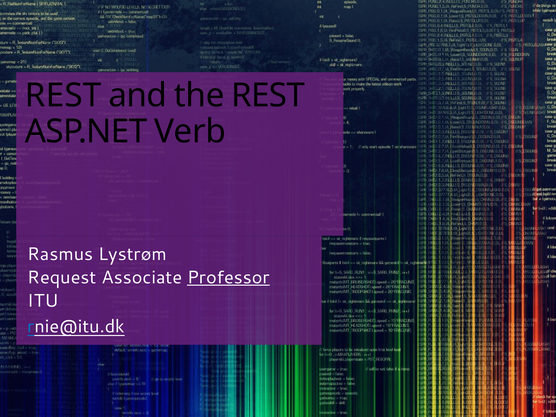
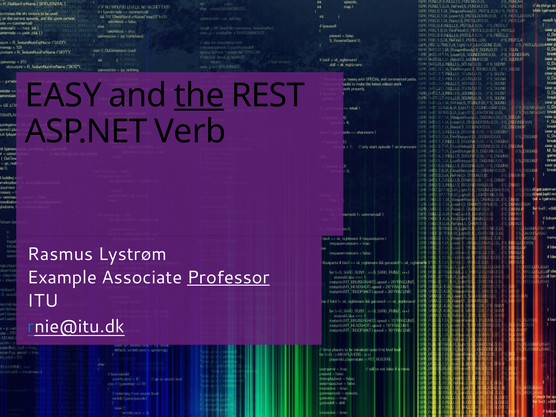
REST at (63, 95): REST -> EASY
the underline: none -> present
Request: Request -> Example
